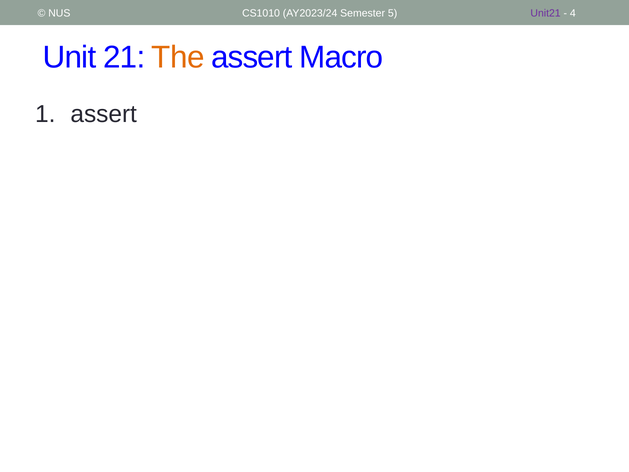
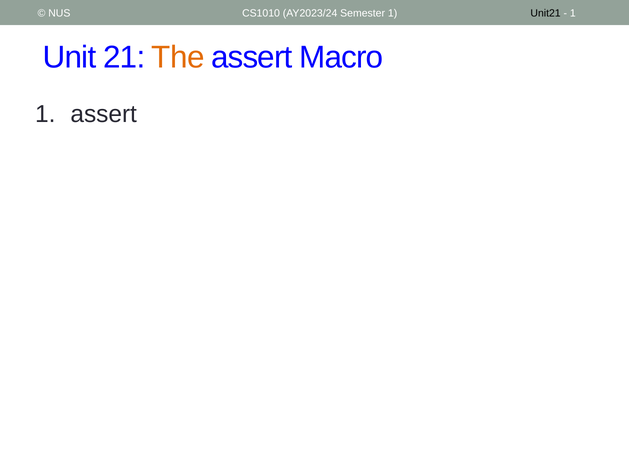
Semester 5: 5 -> 1
Unit21 colour: purple -> black
4 at (573, 13): 4 -> 1
